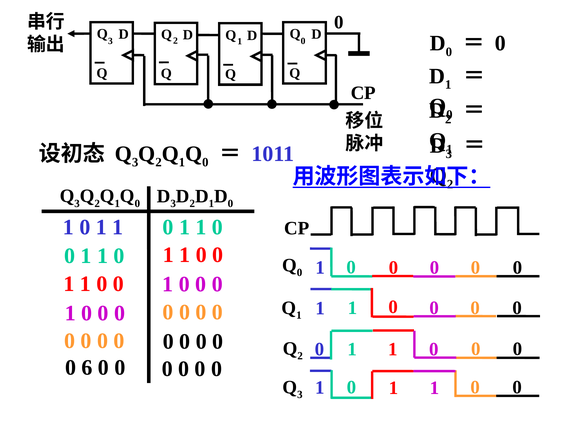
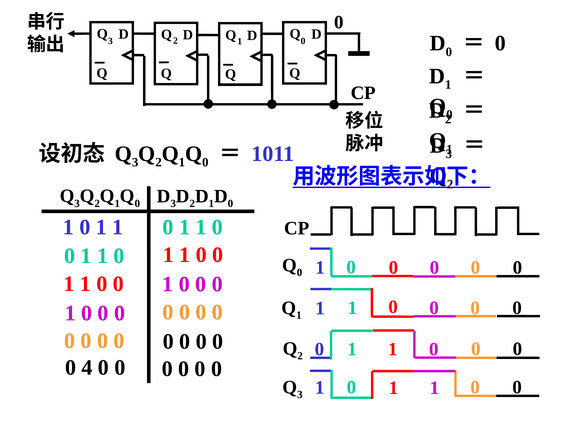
6: 6 -> 4
